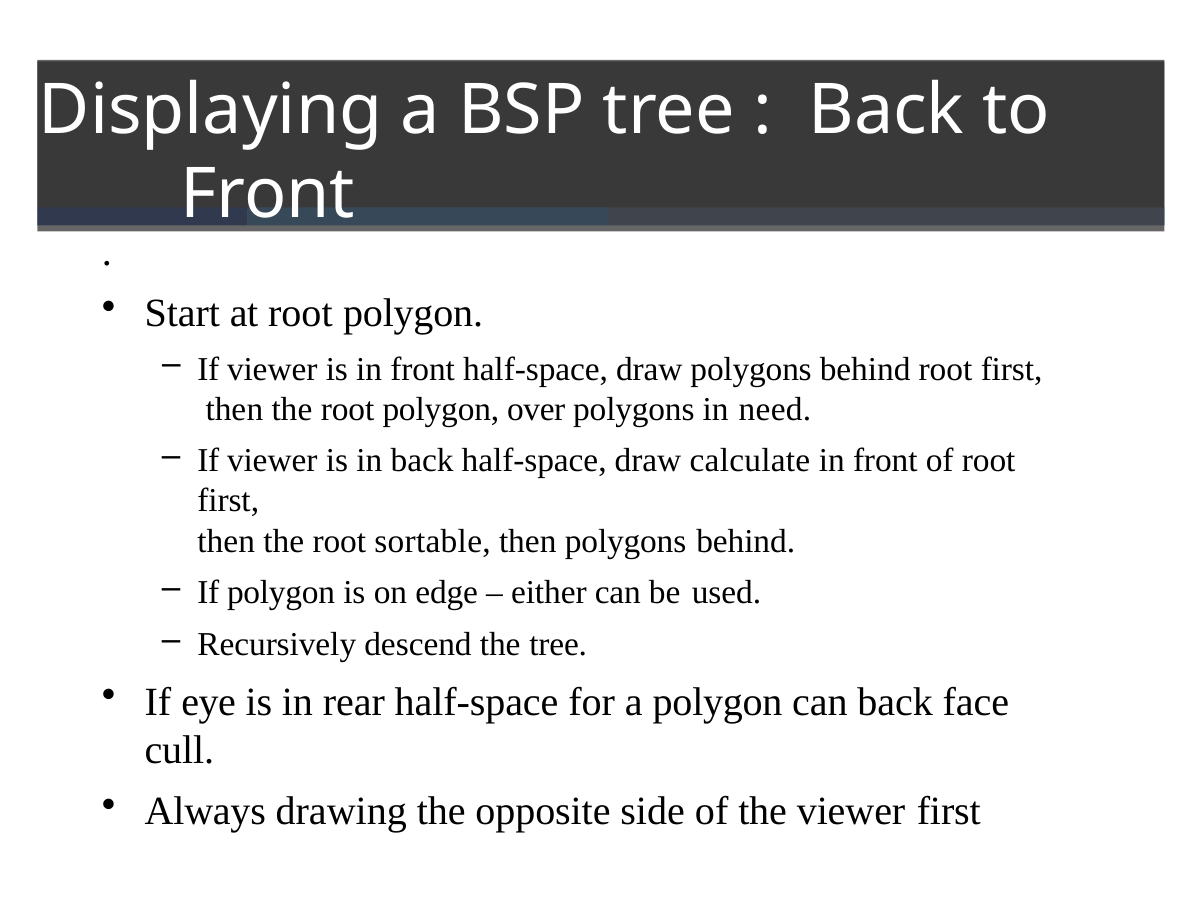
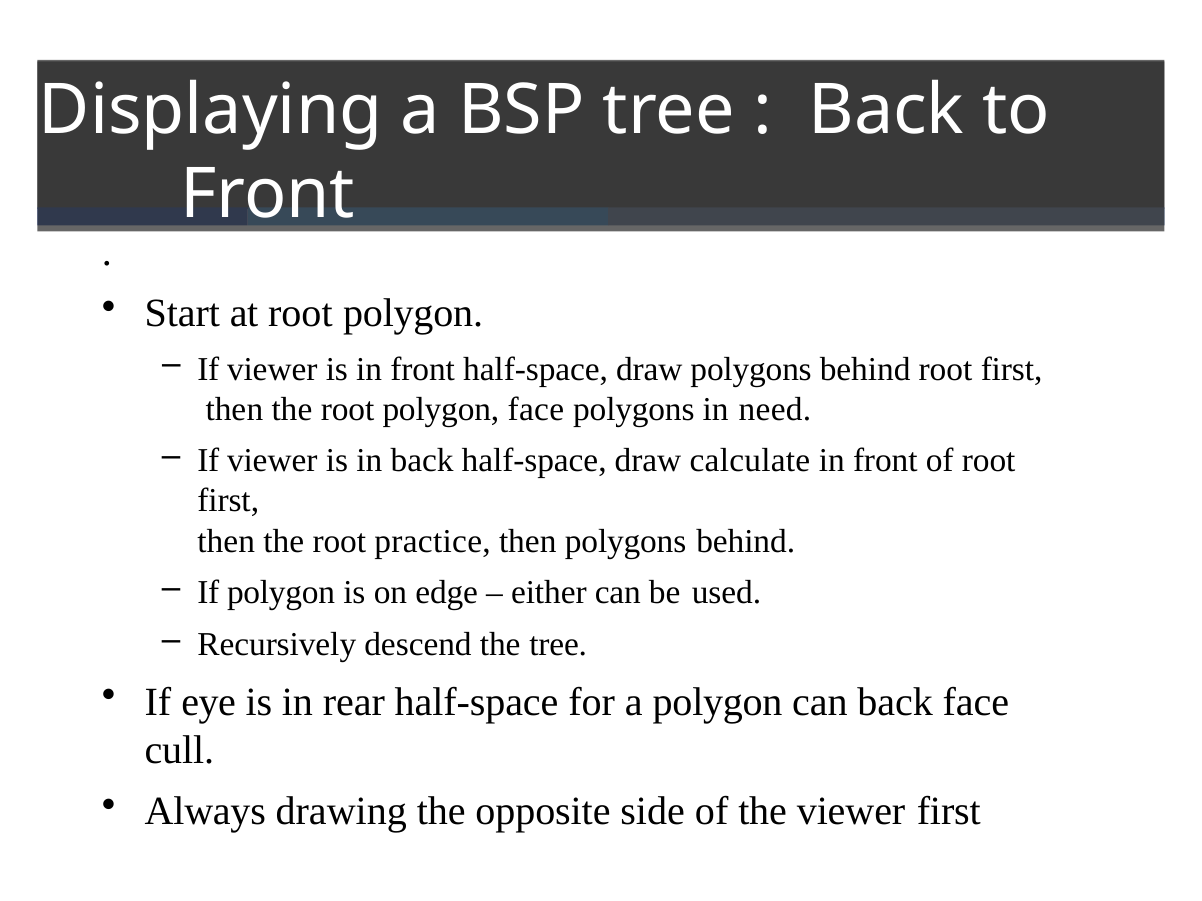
polygon over: over -> face
sortable: sortable -> practice
